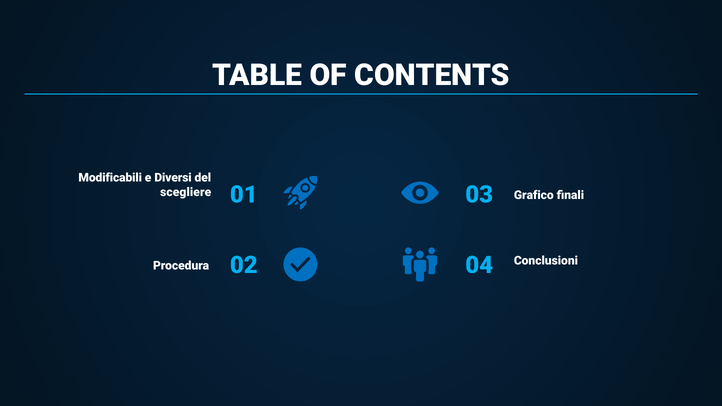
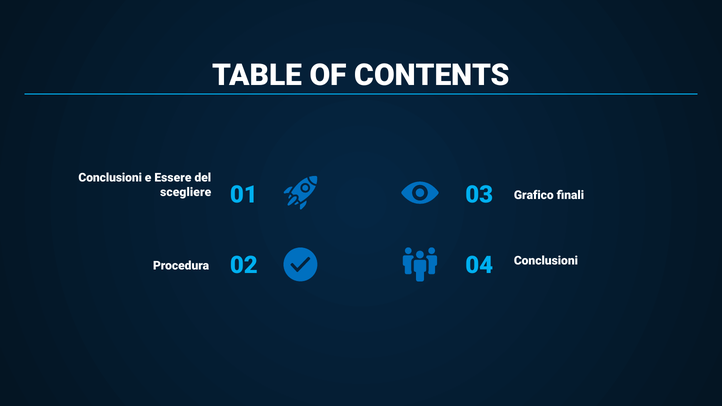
Modificabili at (110, 178): Modificabili -> Conclusioni
Diversi: Diversi -> Essere
